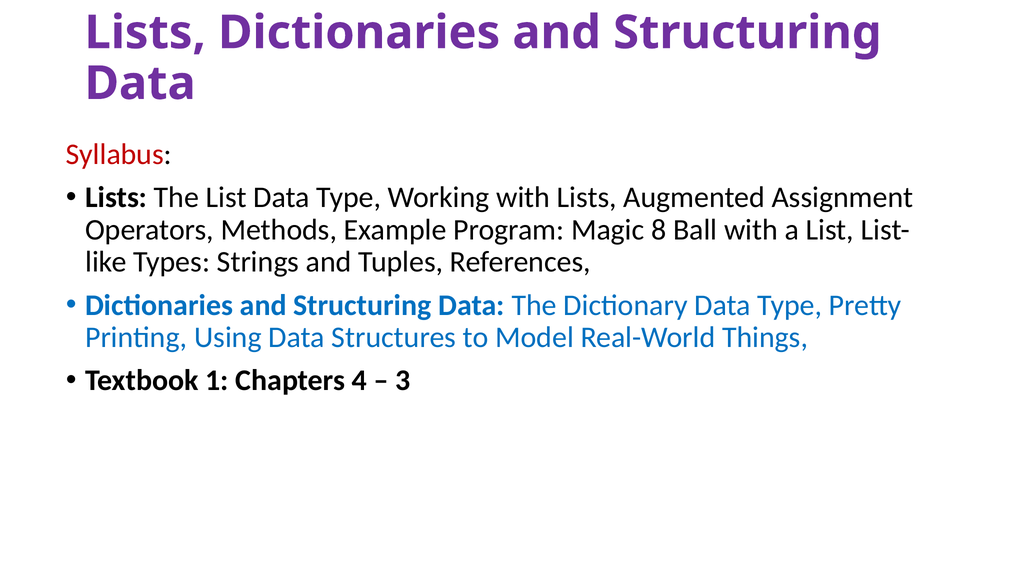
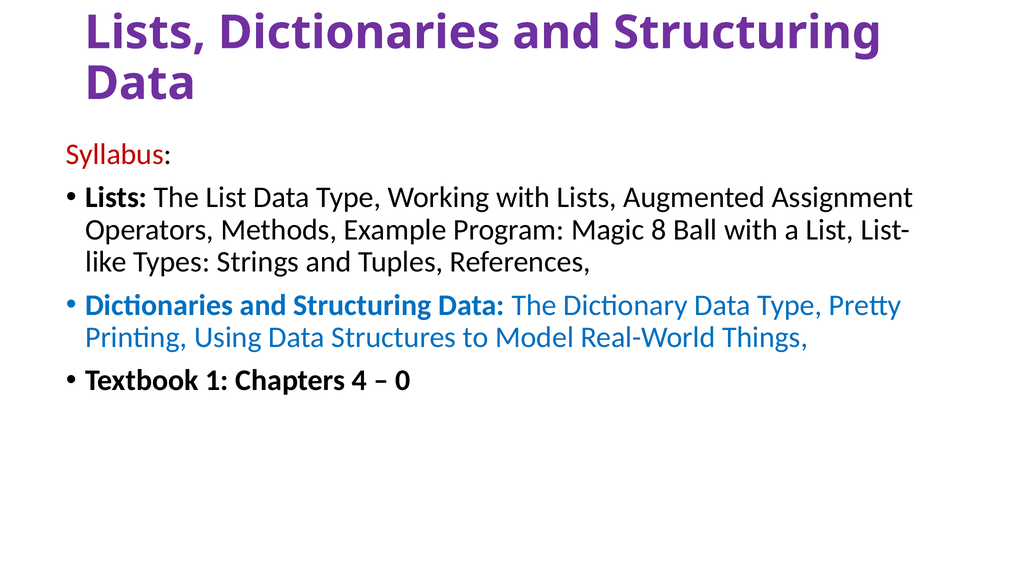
3: 3 -> 0
